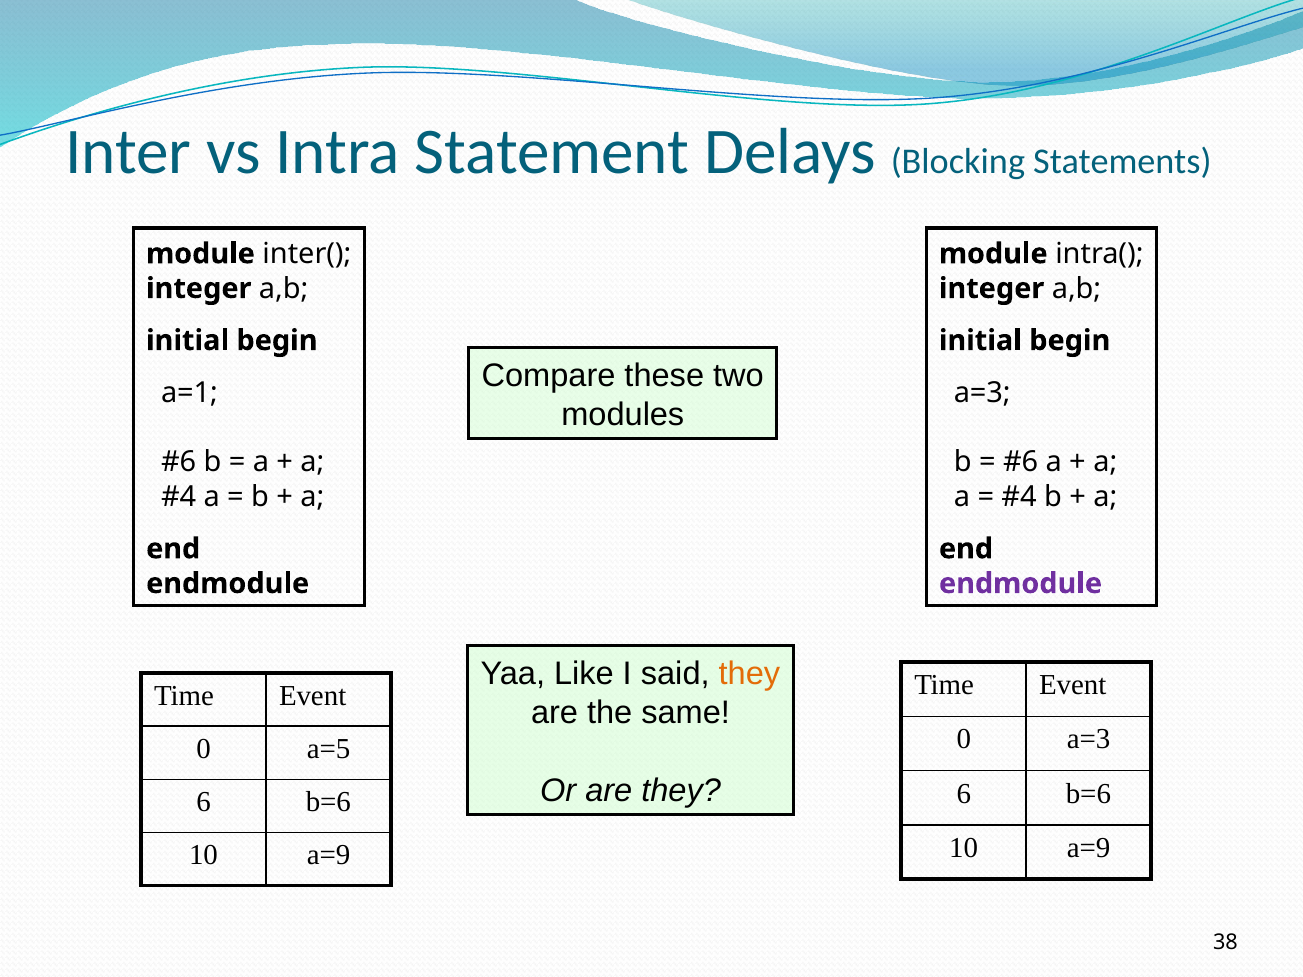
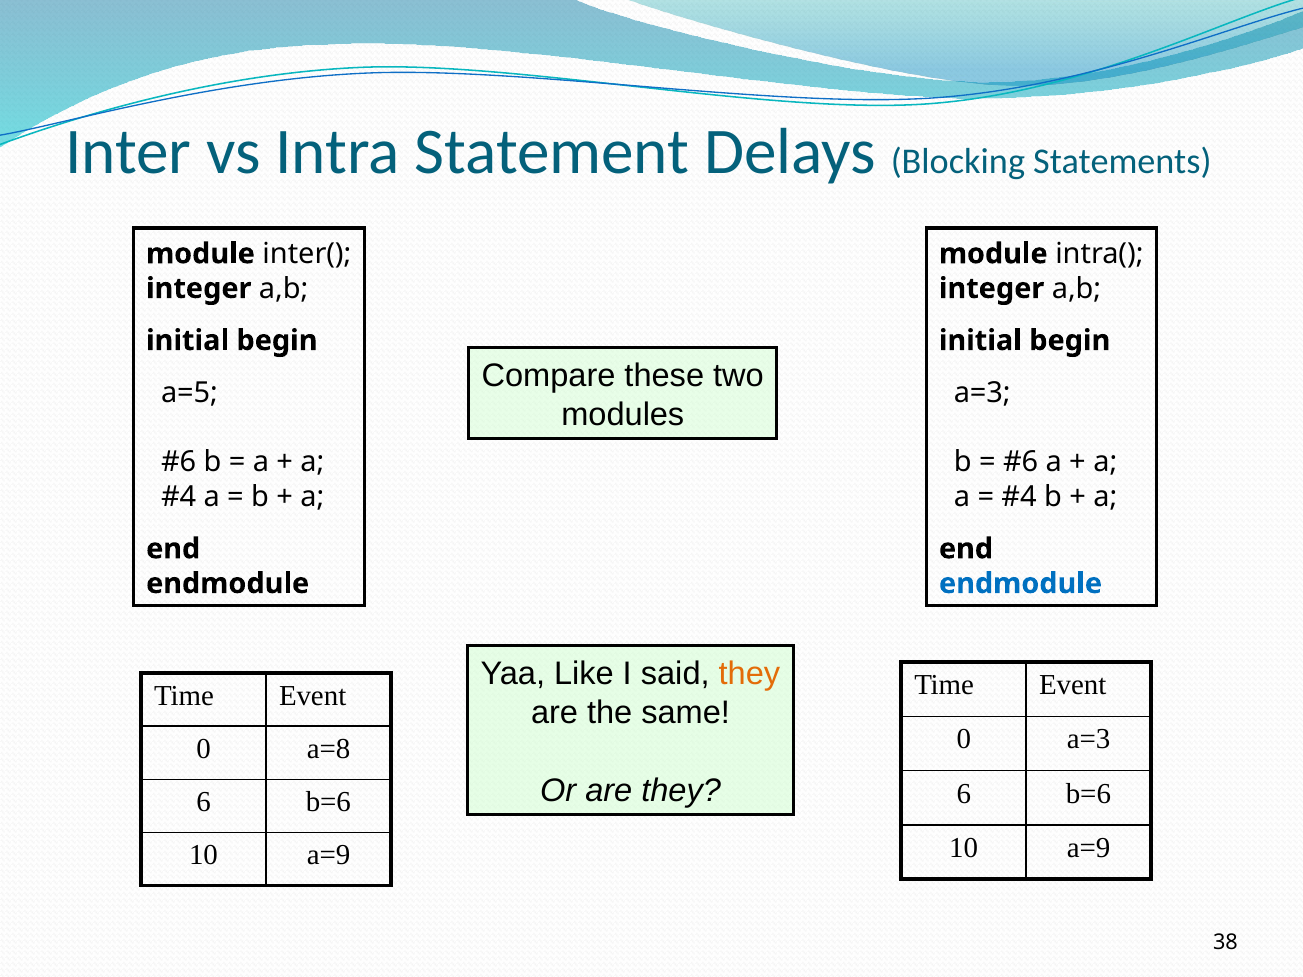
a=1: a=1 -> a=5
endmodule at (1021, 584) colour: purple -> blue
a=5: a=5 -> a=8
